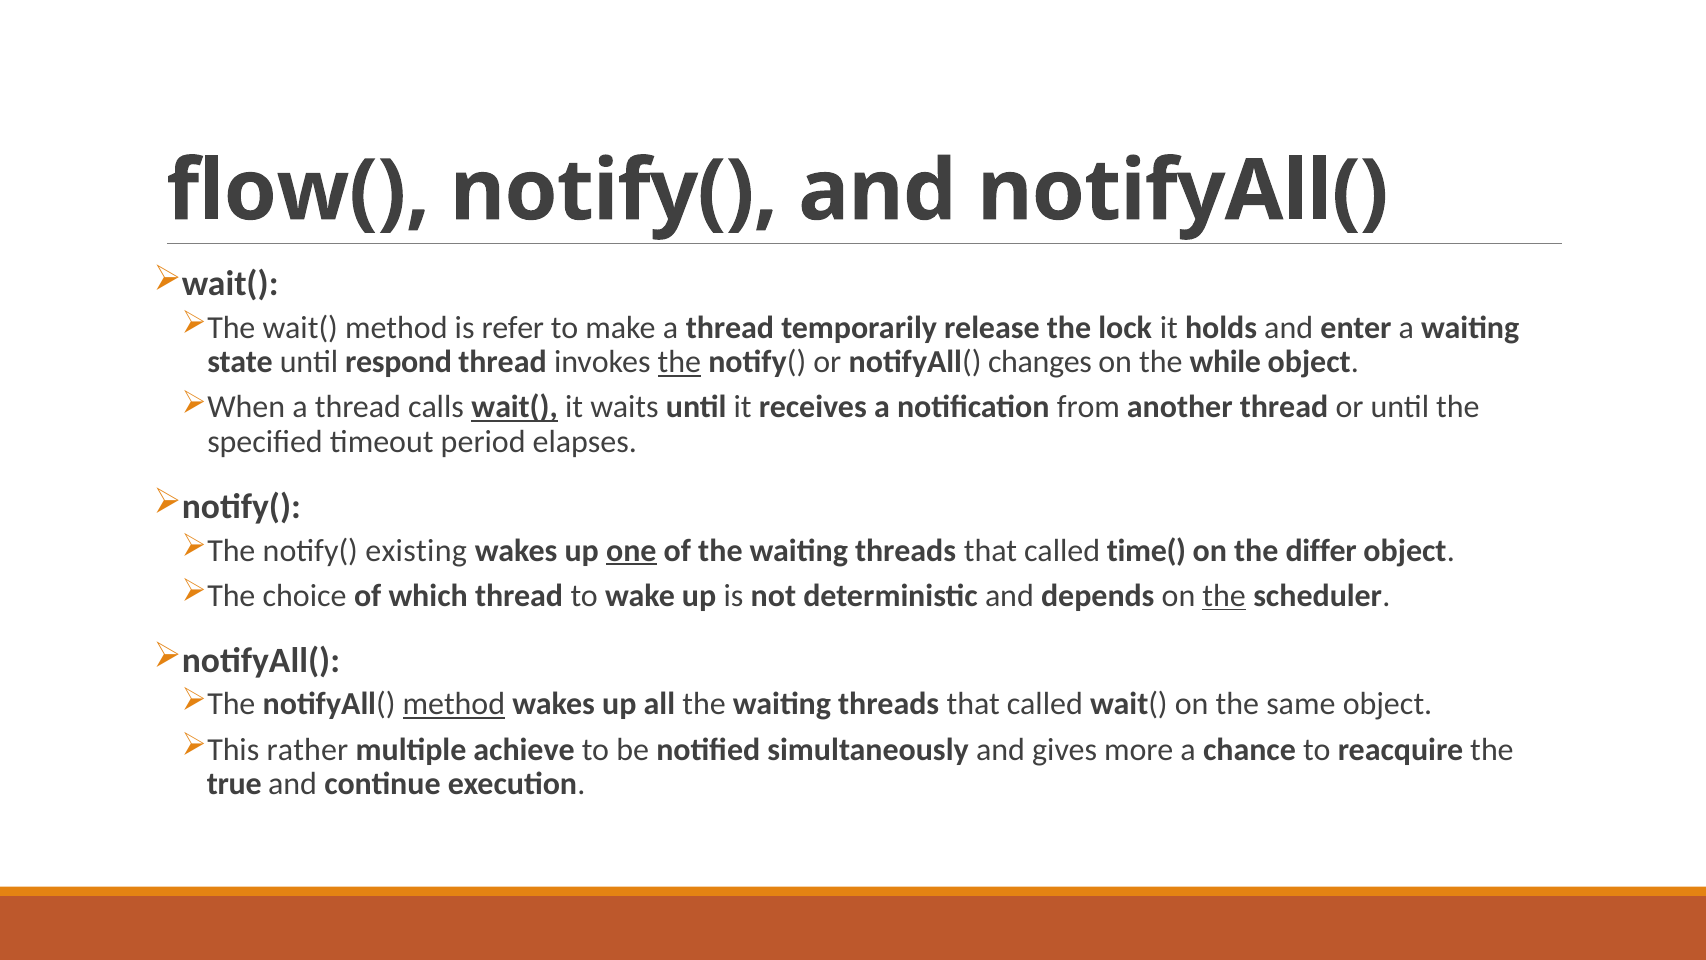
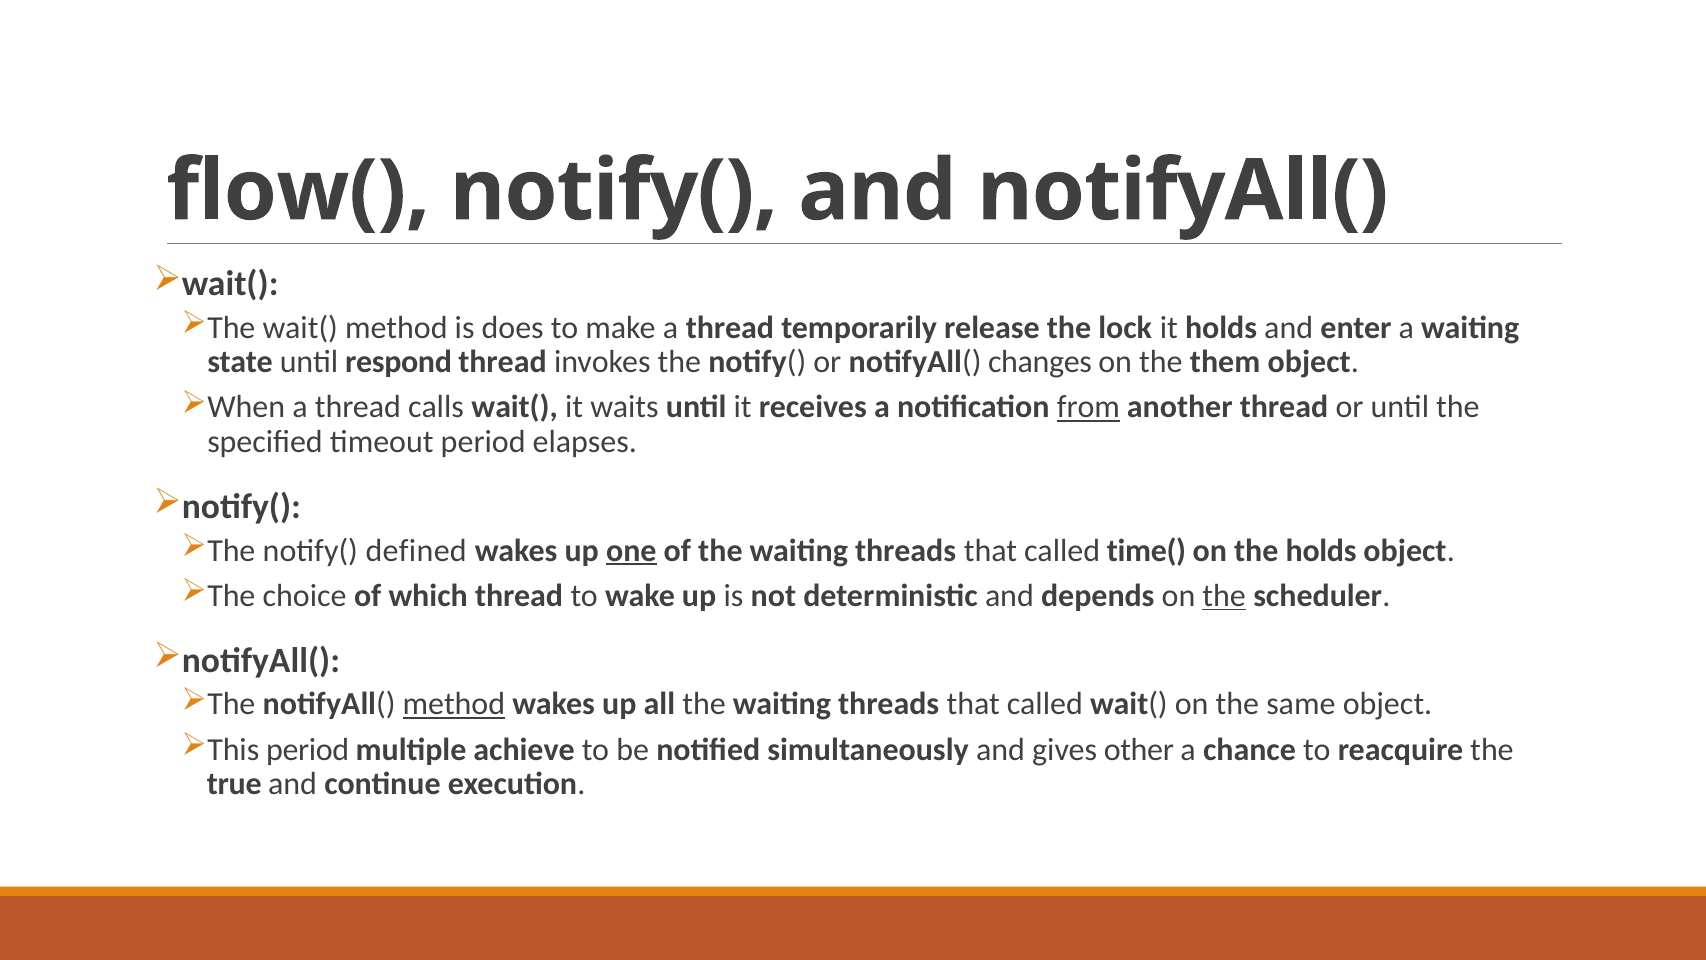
refer: refer -> does
the at (679, 362) underline: present -> none
while: while -> them
wait( at (515, 407) underline: present -> none
from underline: none -> present
existing: existing -> defined
the differ: differ -> holds
rather at (307, 749): rather -> period
more: more -> other
